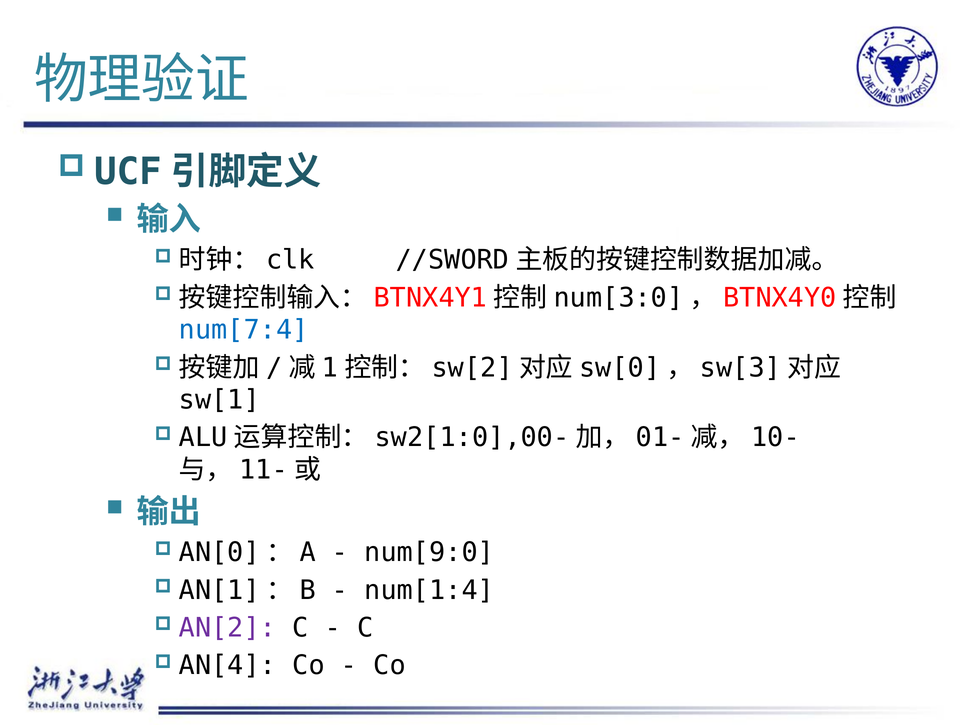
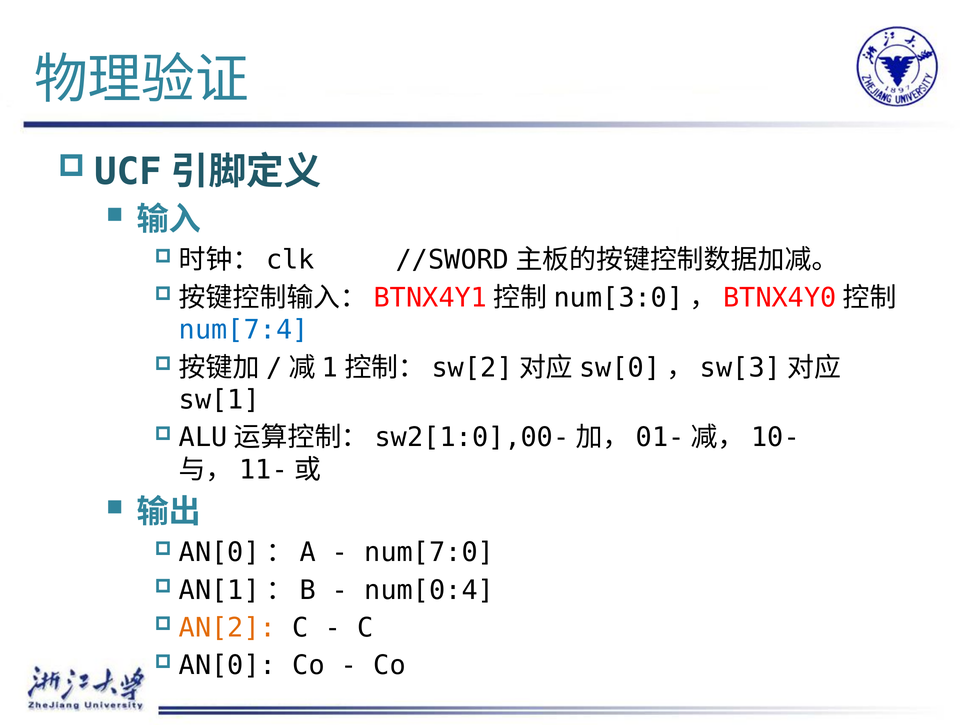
num[9:0: num[9:0 -> num[7:0
num[1:4: num[1:4 -> num[0:4
AN[2 colour: purple -> orange
AN[4: AN[4 -> AN[0
